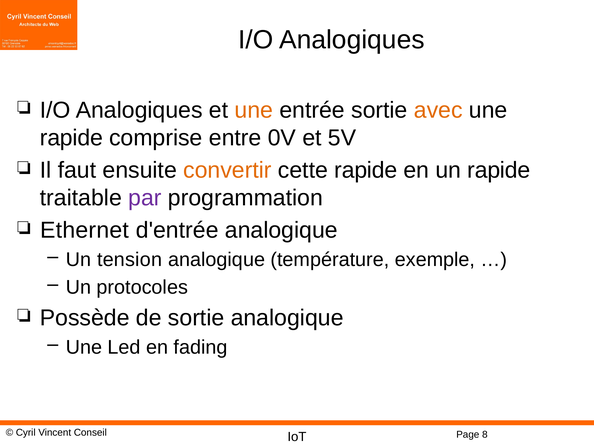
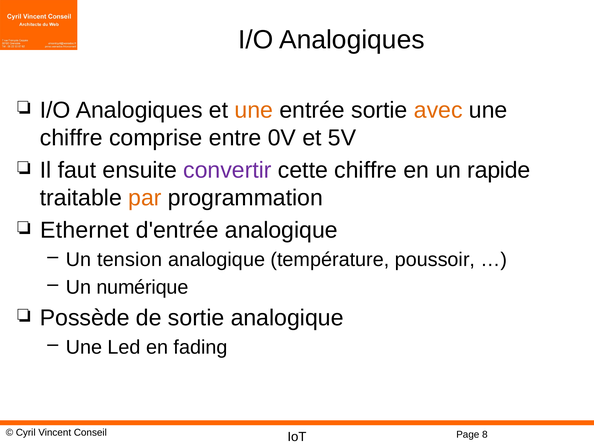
rapide at (71, 138): rapide -> chiffre
convertir colour: orange -> purple
cette rapide: rapide -> chiffre
par colour: purple -> orange
exemple: exemple -> poussoir
protocoles: protocoles -> numérique
